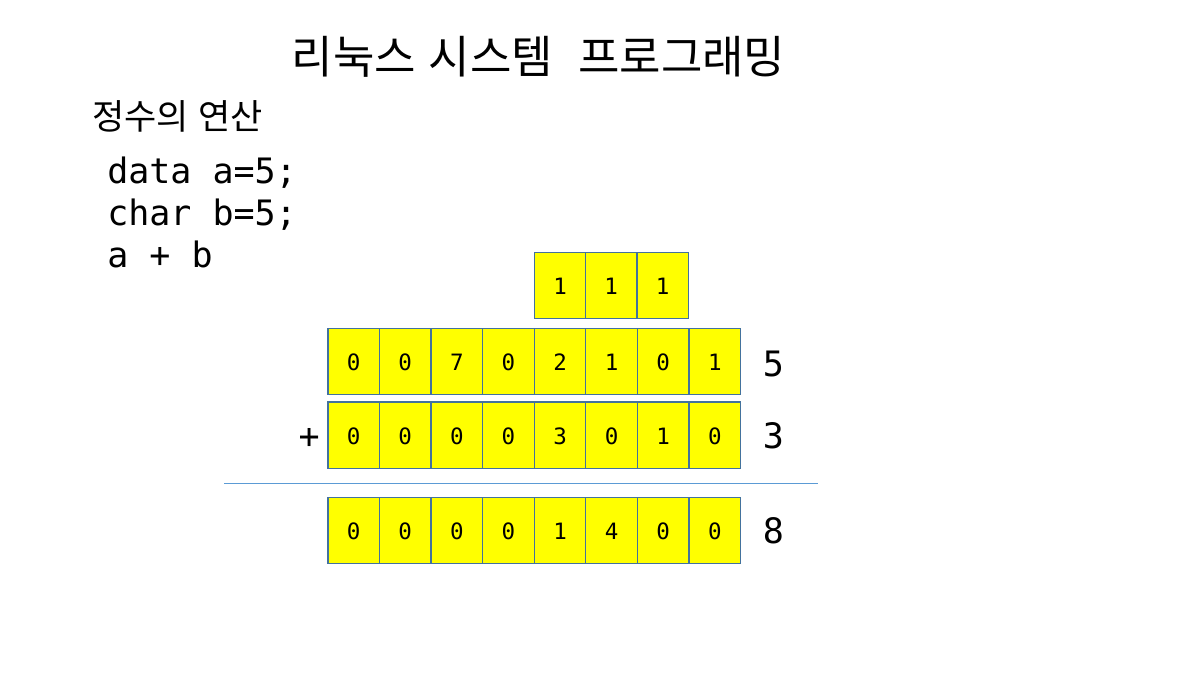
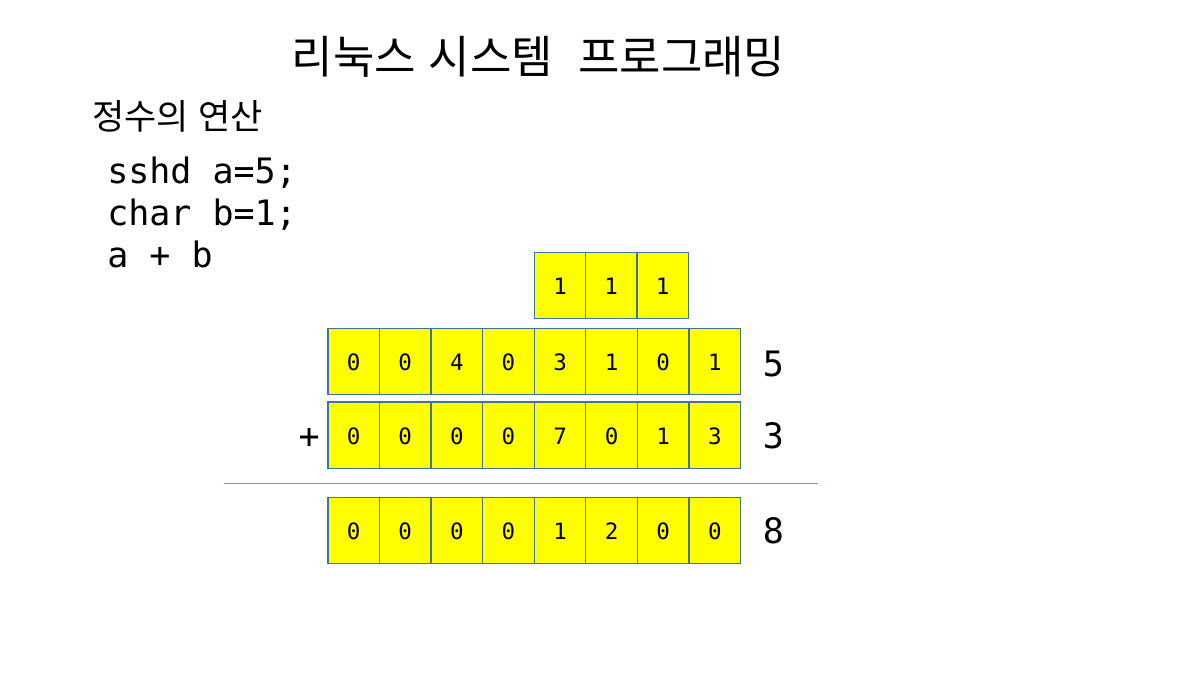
data: data -> sshd
b=5: b=5 -> b=1
7: 7 -> 4
0 2: 2 -> 3
0 3: 3 -> 7
0 at (715, 437): 0 -> 3
4: 4 -> 2
